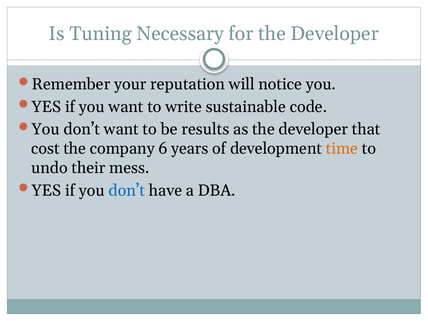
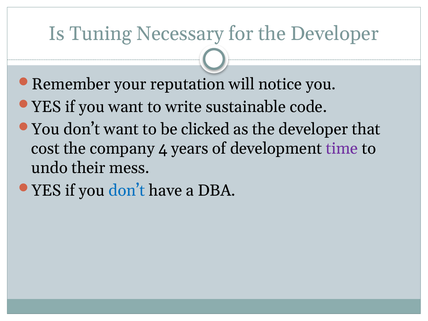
results: results -> clicked
6: 6 -> 4
time colour: orange -> purple
